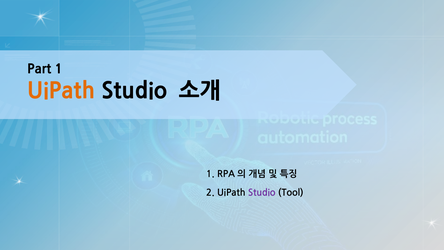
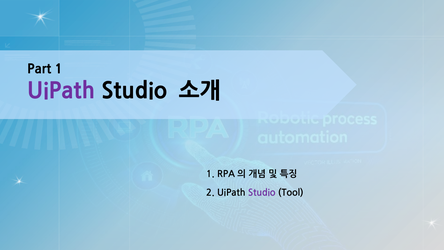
UiPath at (61, 91) colour: orange -> purple
